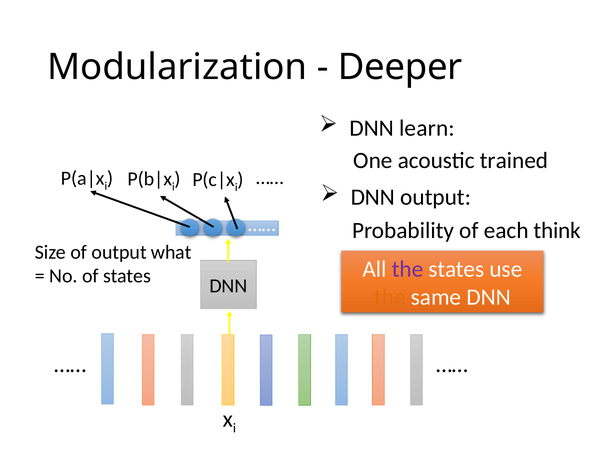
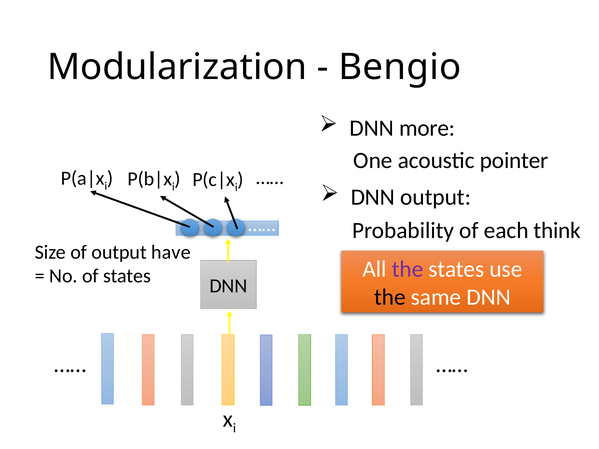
Deeper: Deeper -> Bengio
learn: learn -> more
trained: trained -> pointer
what: what -> have
the at (390, 297) colour: orange -> black
